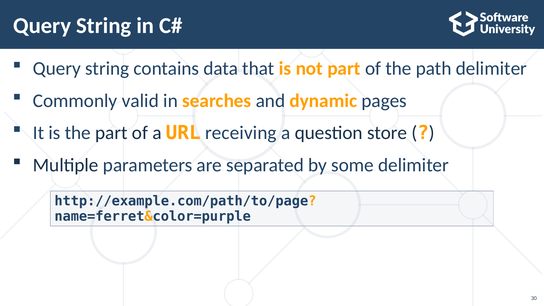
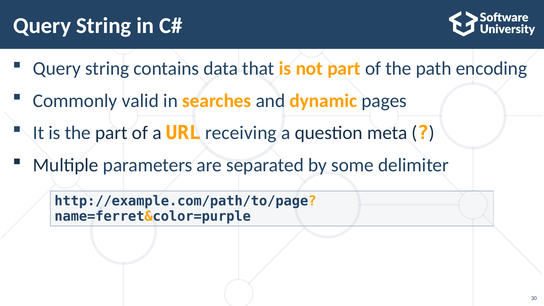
path delimiter: delimiter -> encoding
store: store -> meta
